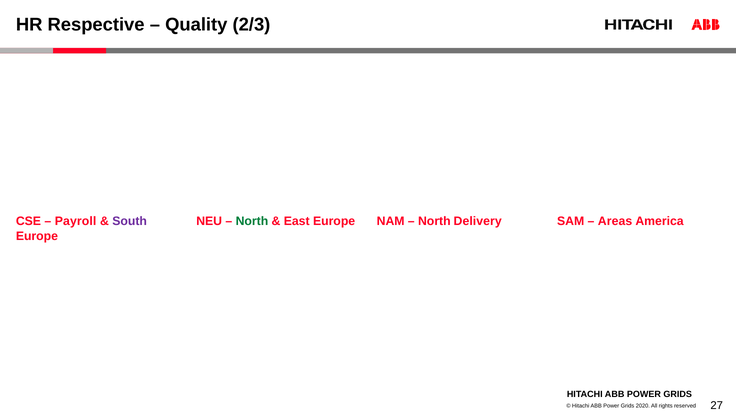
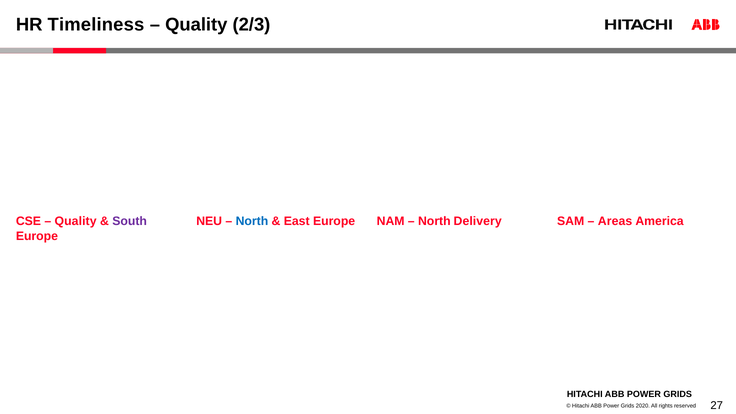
Respective: Respective -> Timeliness
Payroll at (76, 221): Payroll -> Quality
North at (252, 221) colour: green -> blue
